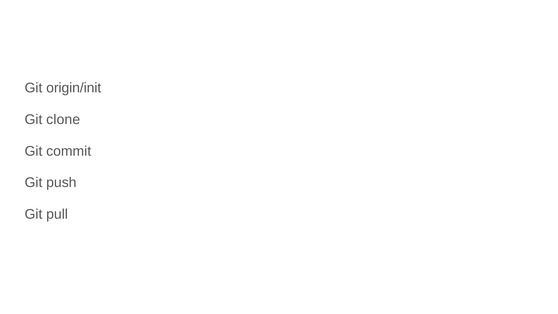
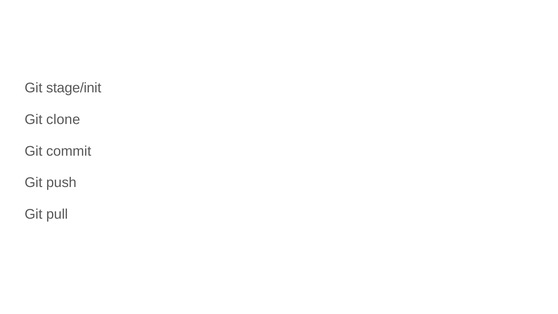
origin/init: origin/init -> stage/init
